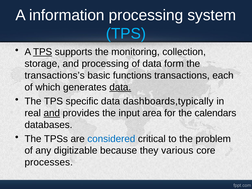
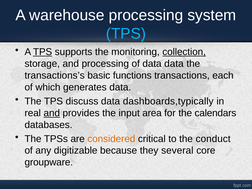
information: information -> warehouse
collection underline: none -> present
data form: form -> data
data at (120, 87) underline: present -> none
speciﬁc: speciﬁc -> discuss
considered colour: blue -> orange
problem: problem -> conduct
various: various -> several
processes: processes -> groupware
